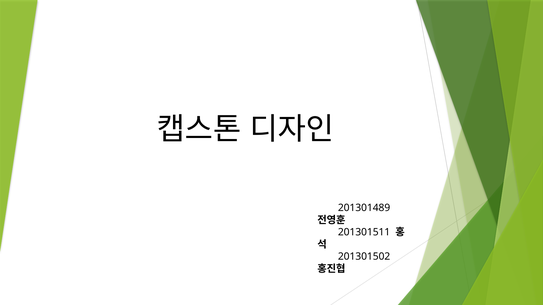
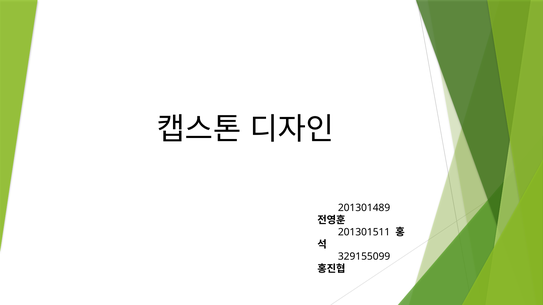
201301502: 201301502 -> 329155099
